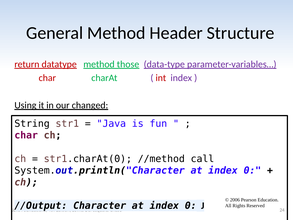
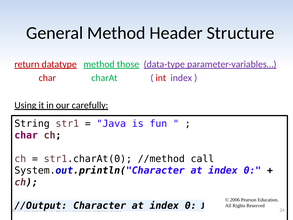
changed: changed -> carefully
